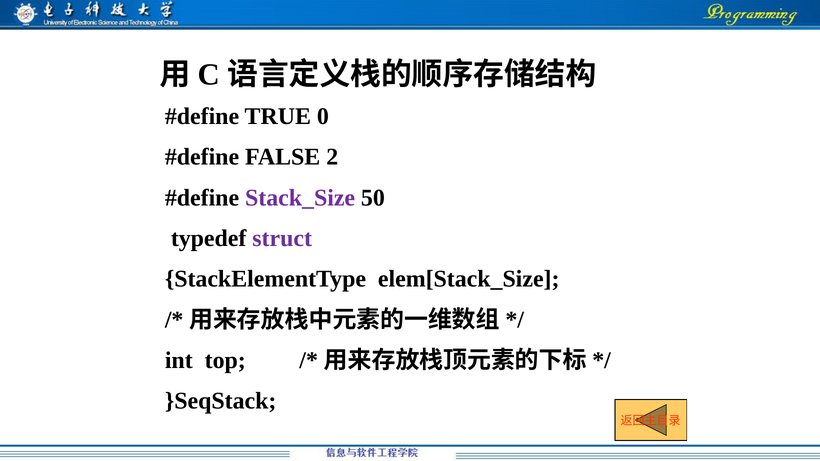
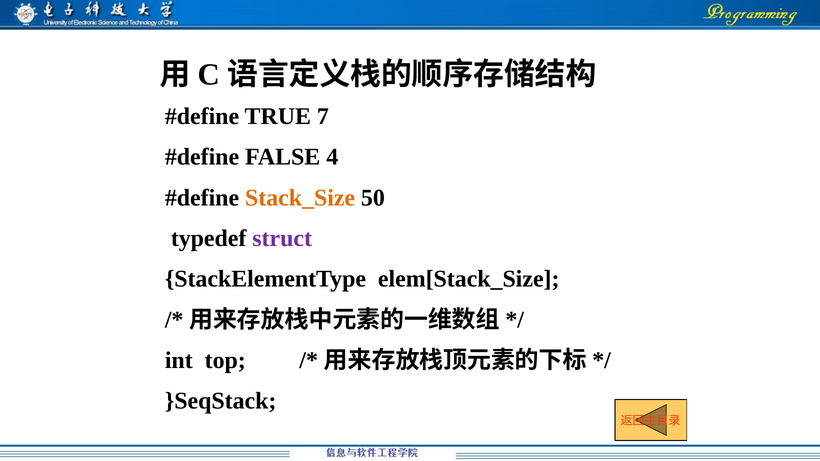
0: 0 -> 7
2: 2 -> 4
Stack_Size colour: purple -> orange
